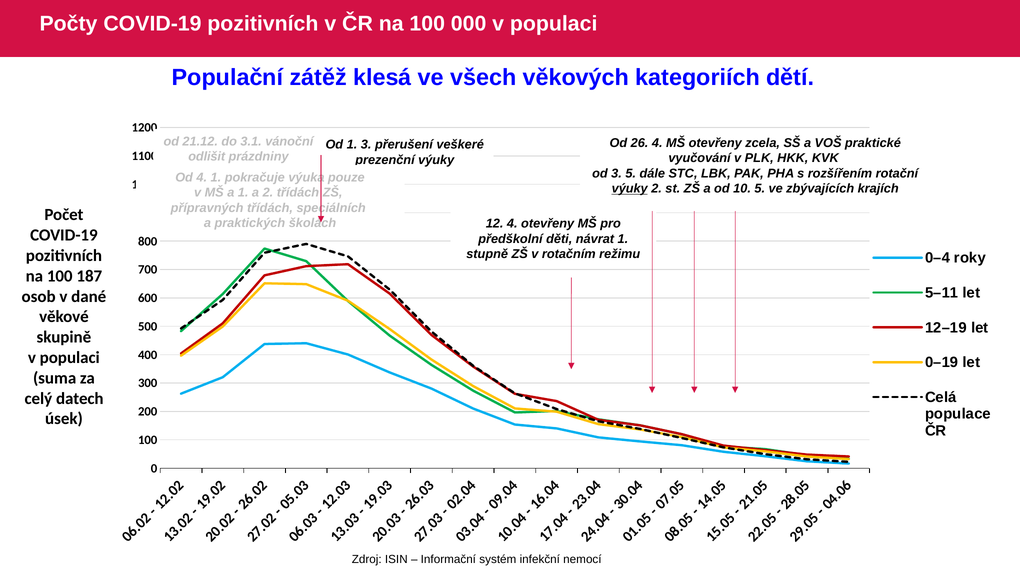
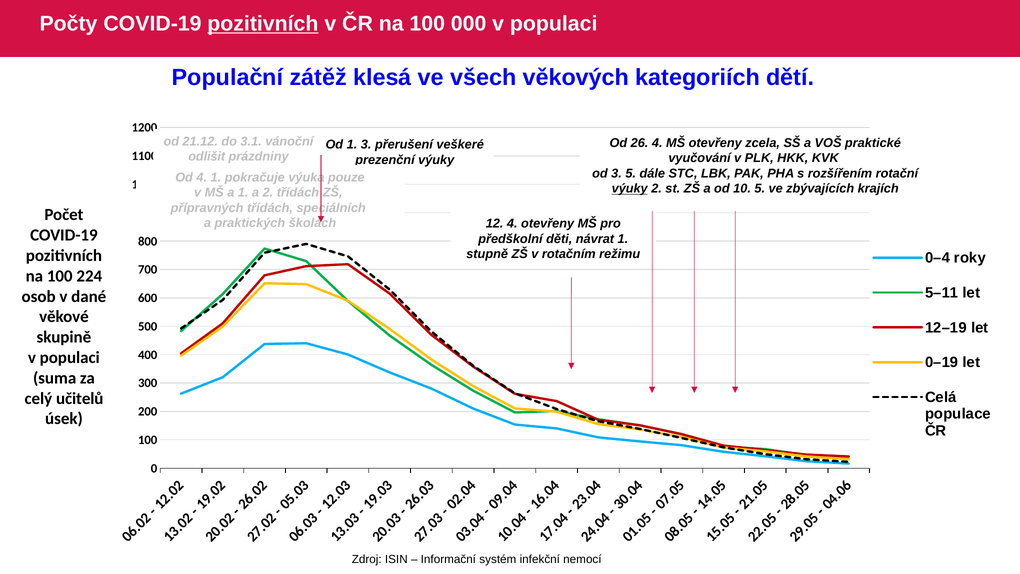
pozitivních at (263, 24) underline: none -> present
187: 187 -> 224
datech: datech -> učitelů
